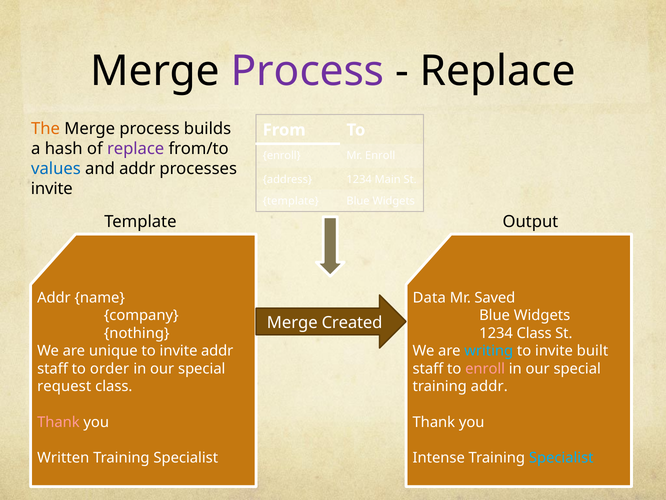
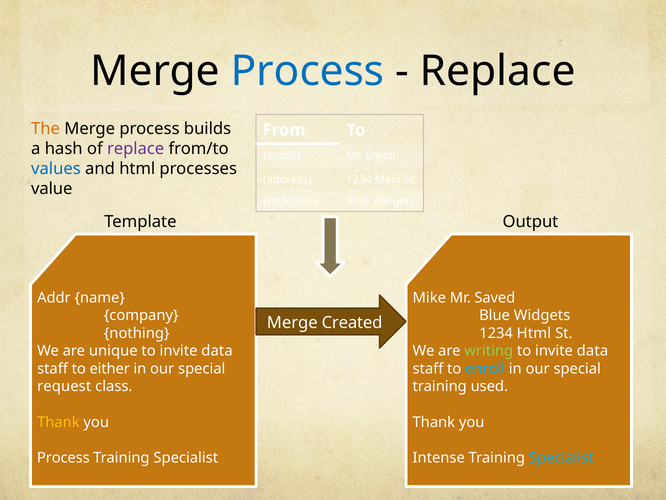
Process at (308, 71) colour: purple -> blue
and addr: addr -> html
invite at (52, 189): invite -> value
Data: Data -> Mike
1234 Class: Class -> Html
addr at (217, 351): addr -> data
writing colour: light blue -> light green
built at (592, 351): built -> data
order: order -> either
enroll at (485, 368) colour: pink -> light blue
training addr: addr -> used
Thank at (58, 422) colour: pink -> yellow
Written at (63, 457): Written -> Process
